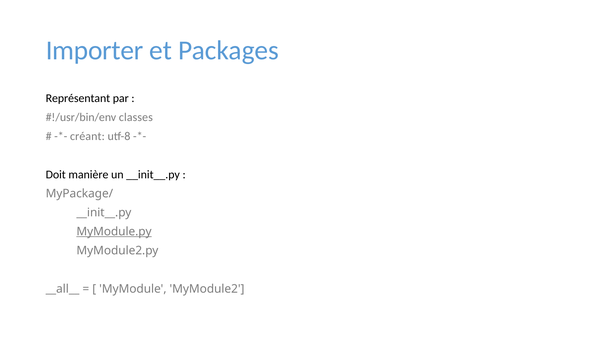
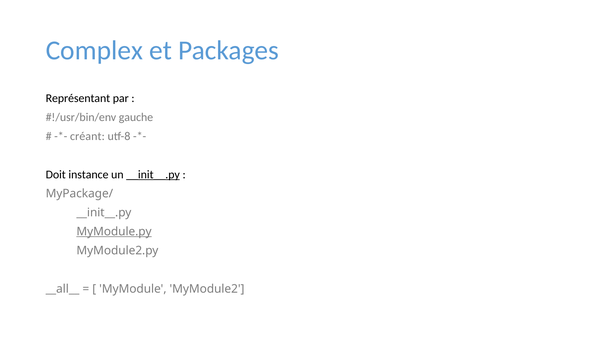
Importer: Importer -> Complex
classes: classes -> gauche
manière: manière -> instance
__init__.py at (153, 174) underline: none -> present
